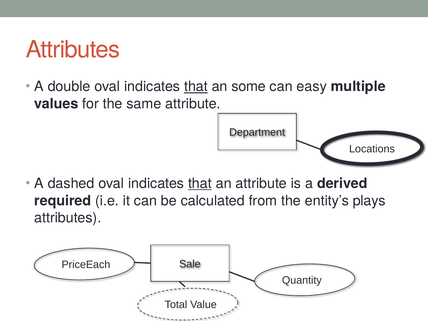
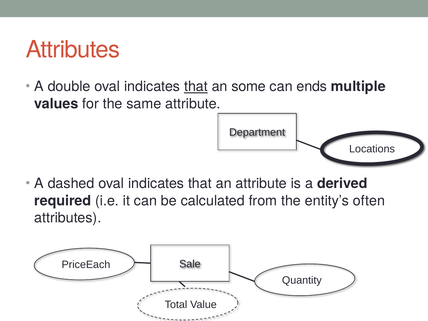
easy: easy -> ends
that at (200, 184) underline: present -> none
plays: plays -> often
